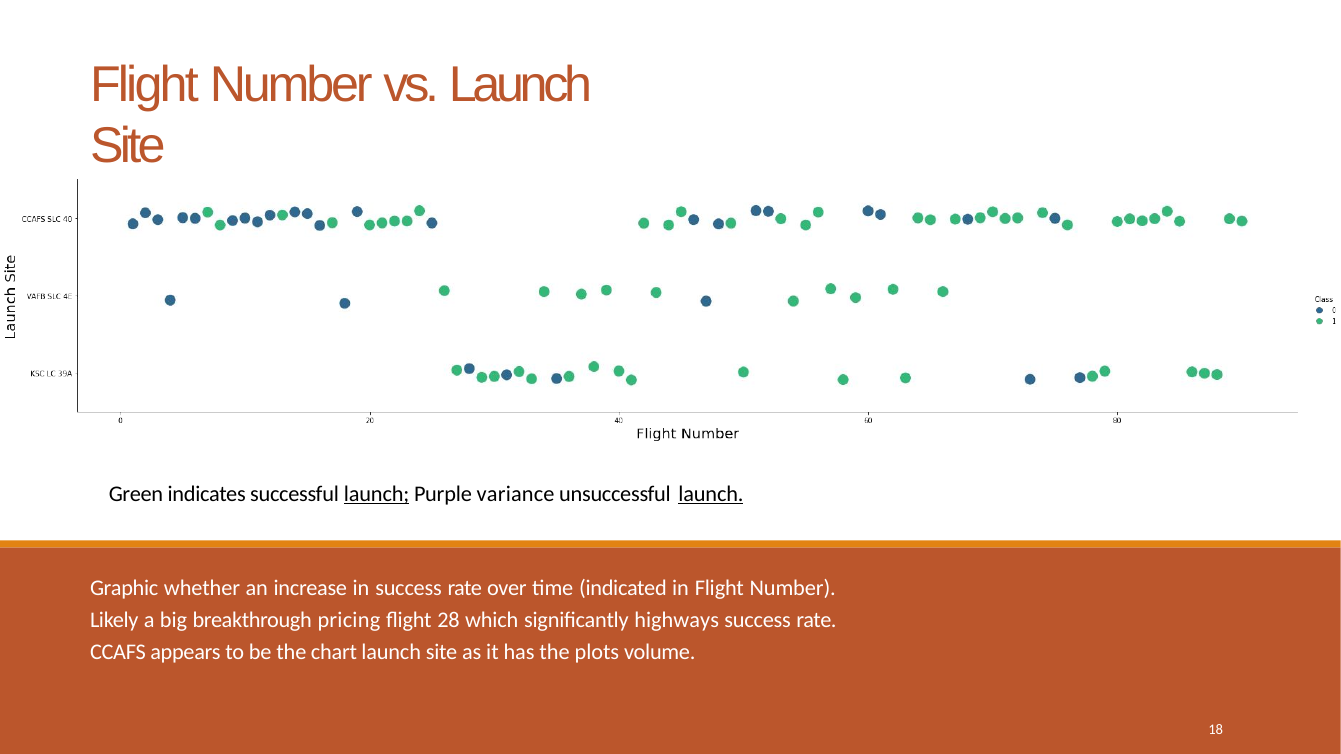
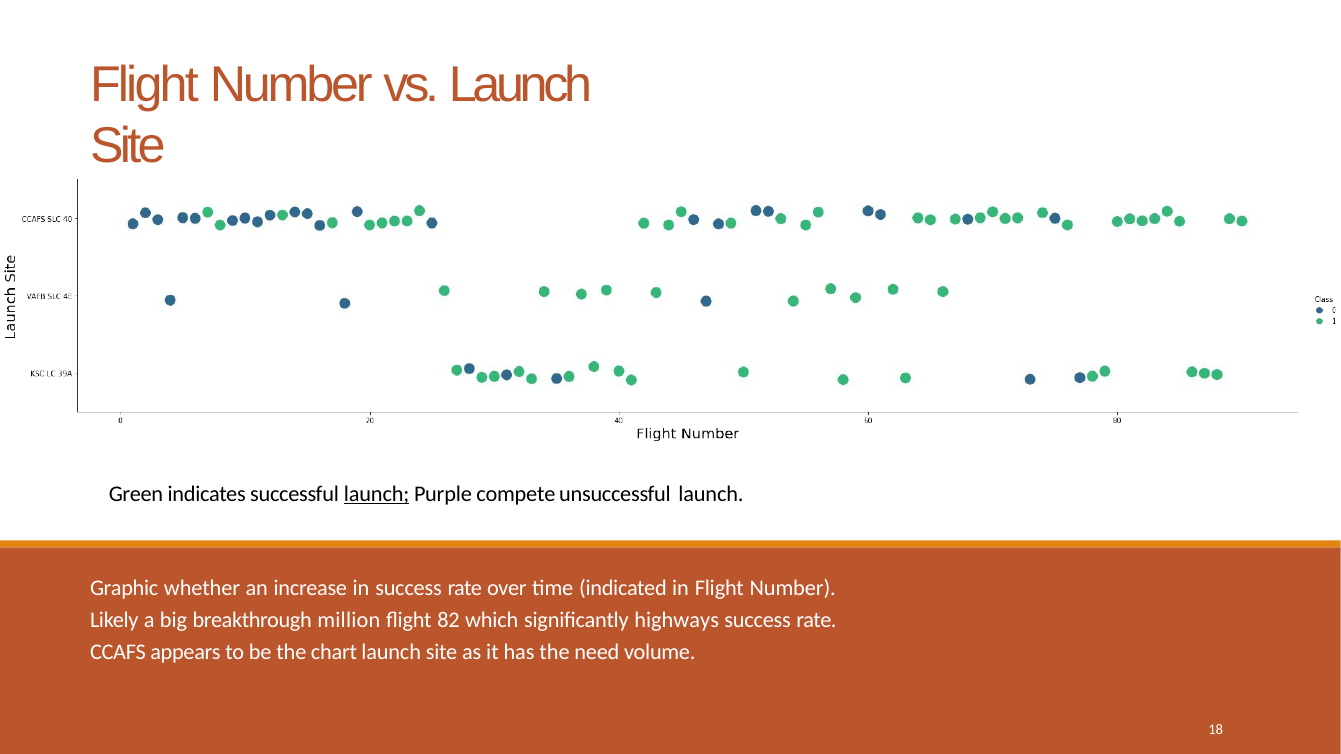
variance: variance -> compete
launch at (711, 494) underline: present -> none
pricing: pricing -> million
28: 28 -> 82
plots: plots -> need
